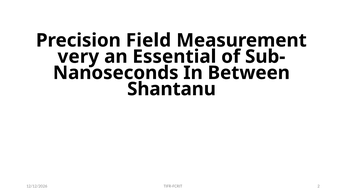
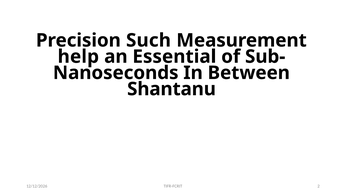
Field: Field -> Such
very: very -> help
